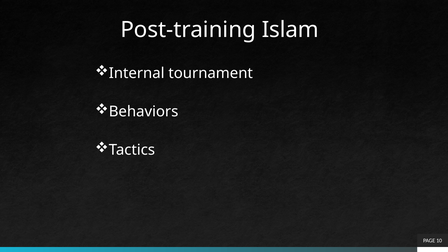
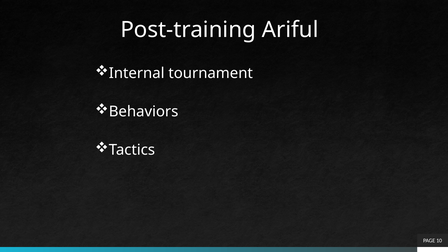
Islam: Islam -> Ariful
